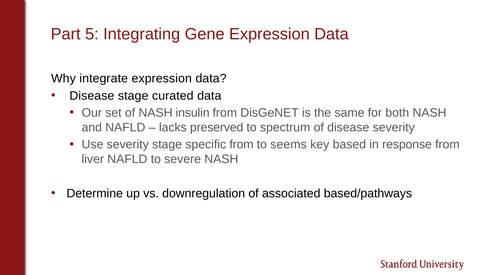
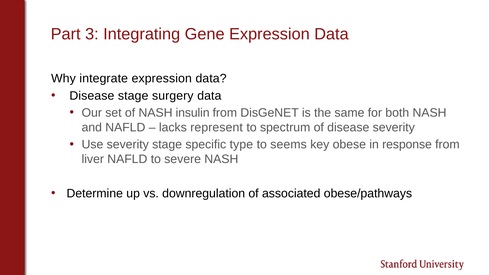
5: 5 -> 3
curated: curated -> surgery
preserved: preserved -> represent
specific from: from -> type
based: based -> obese
based/pathways: based/pathways -> obese/pathways
